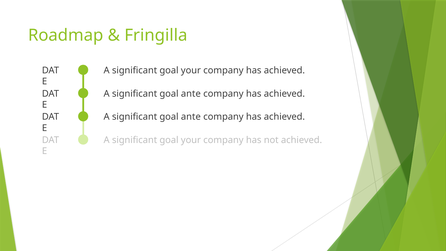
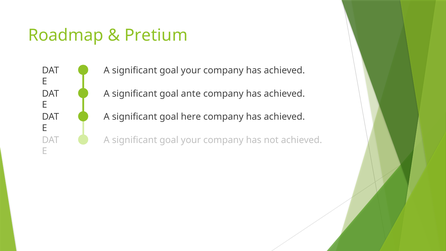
Fringilla: Fringilla -> Pretium
ante at (191, 117): ante -> here
